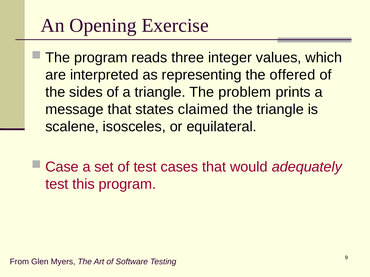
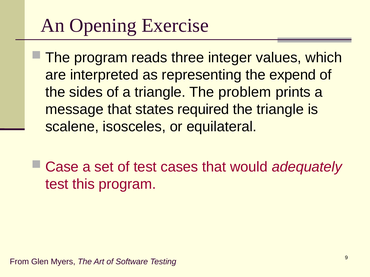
offered: offered -> expend
claimed: claimed -> required
